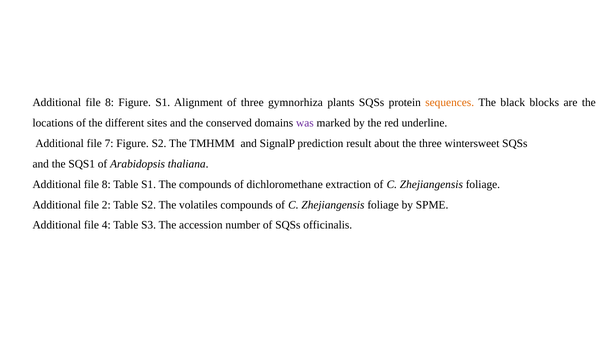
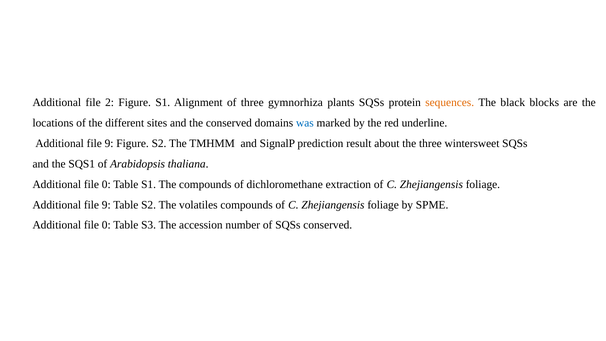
8 at (110, 102): 8 -> 2
was colour: purple -> blue
7 at (109, 143): 7 -> 9
8 at (106, 184): 8 -> 0
2 at (106, 205): 2 -> 9
4 at (106, 225): 4 -> 0
SQSs officinalis: officinalis -> conserved
